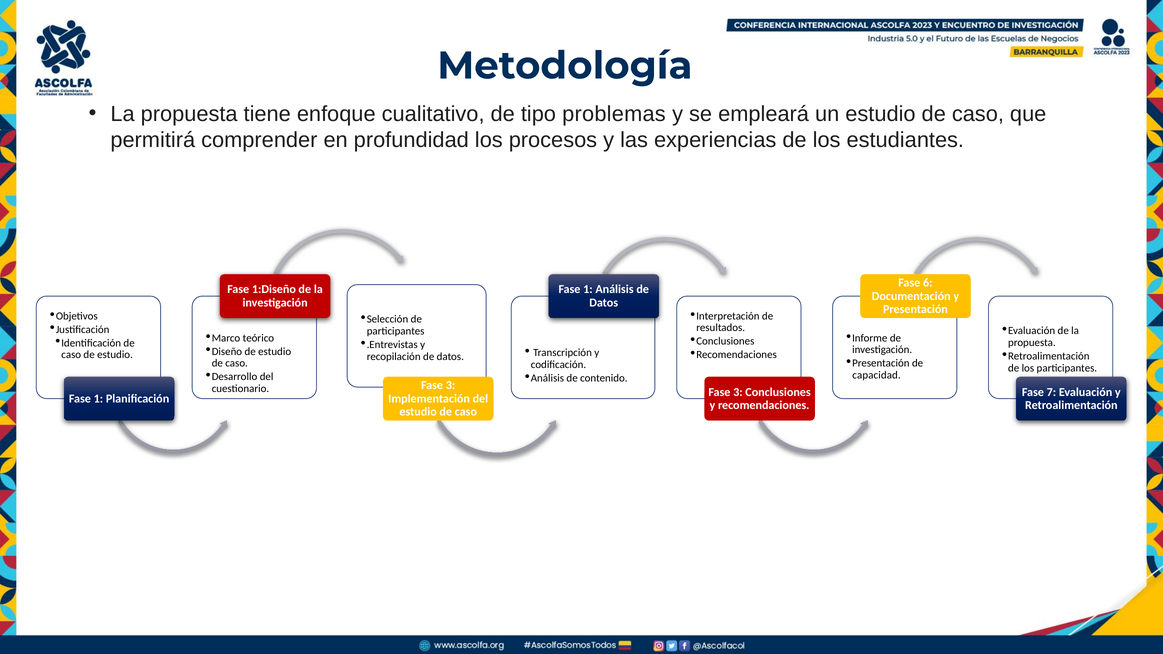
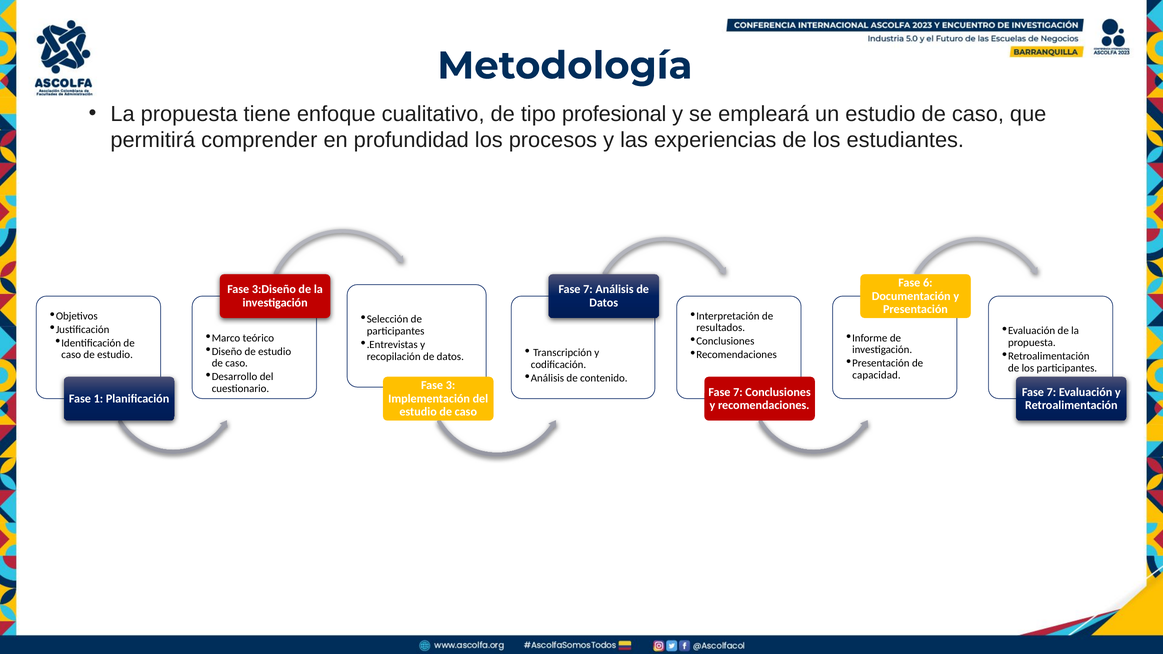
problemas: problemas -> profesional
1:Diseño: 1:Diseño -> 3:Diseño
1 at (588, 290): 1 -> 7
3 at (738, 392): 3 -> 7
